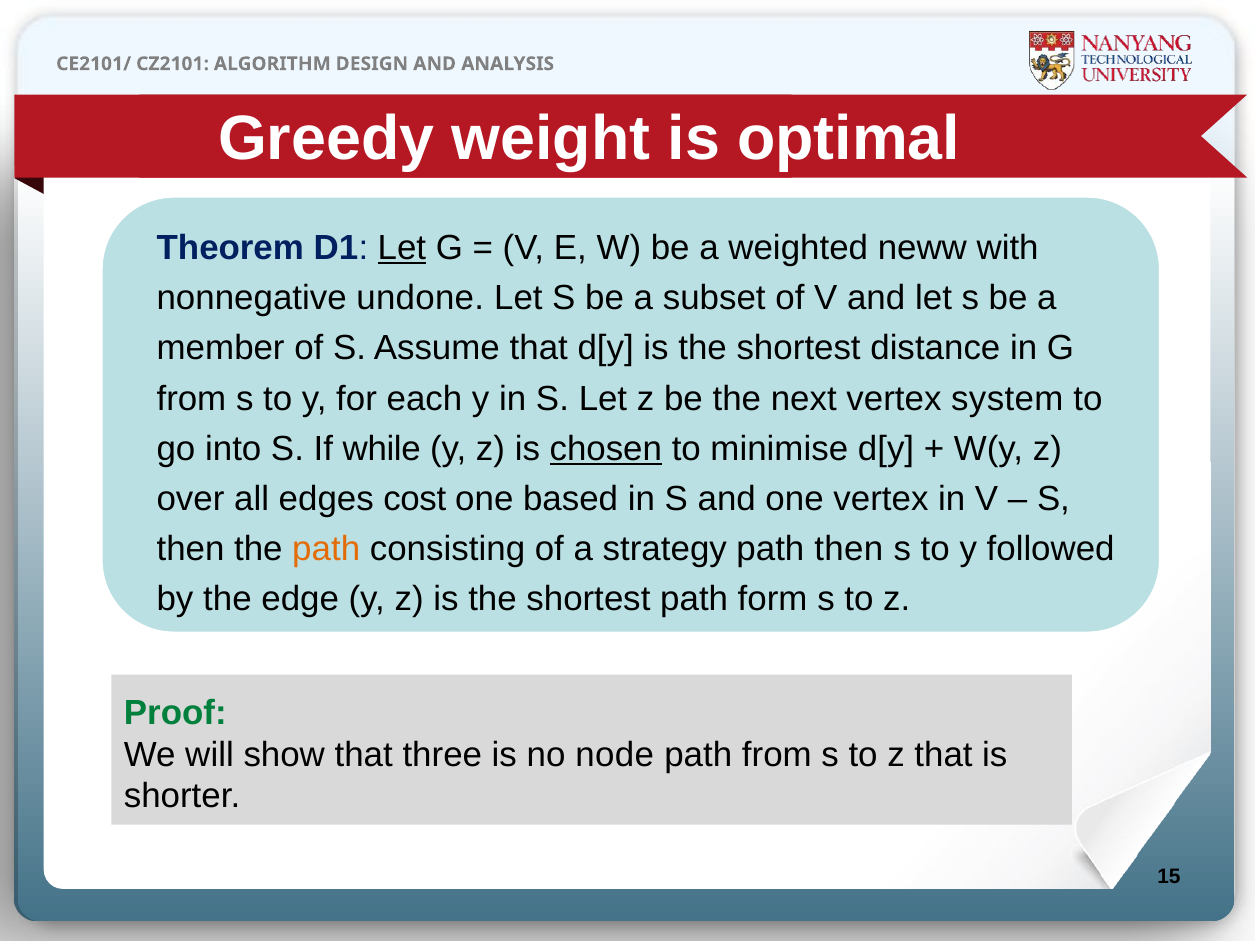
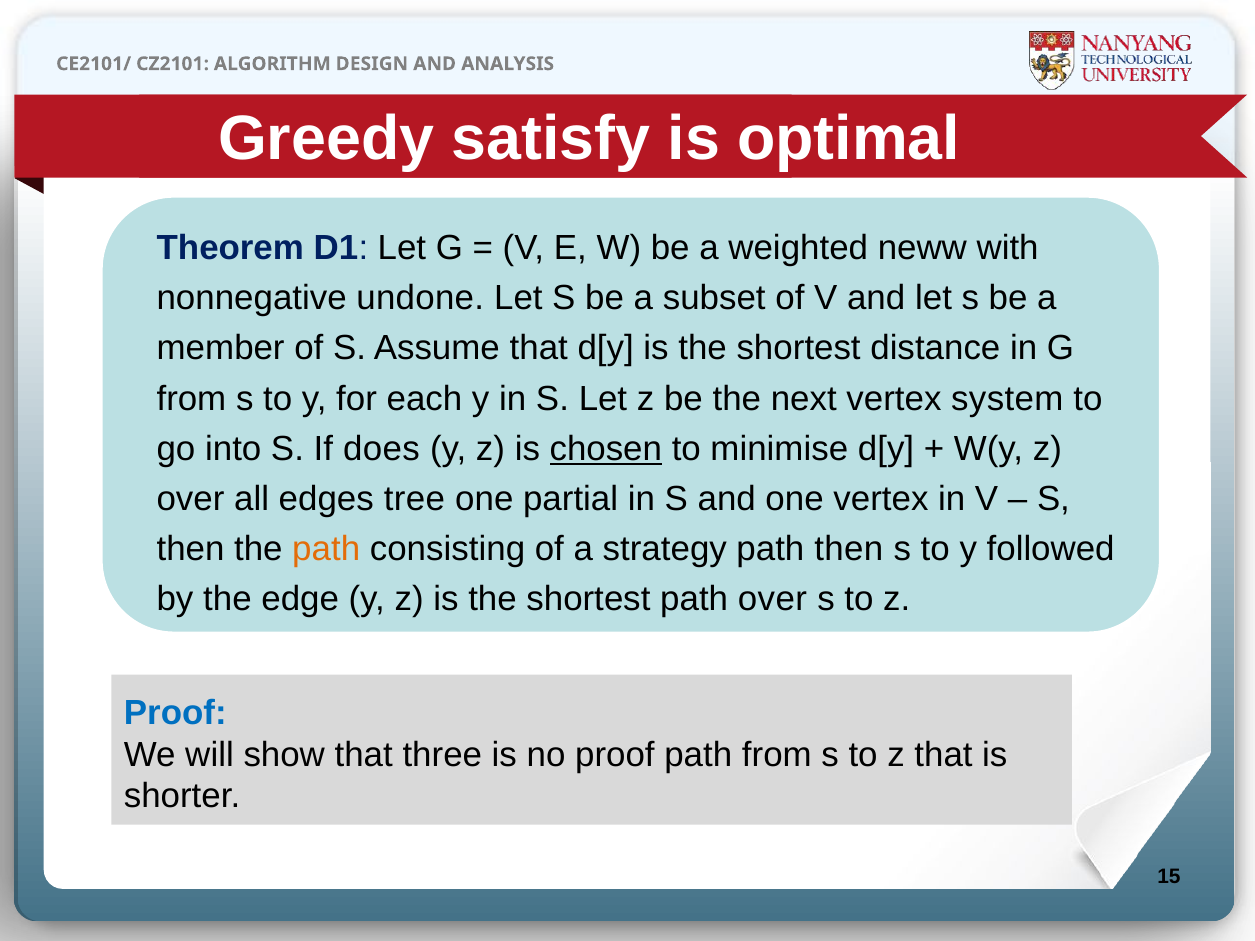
weight: weight -> satisfy
Let at (402, 248) underline: present -> none
while: while -> does
cost: cost -> tree
based: based -> partial
path form: form -> over
Proof at (175, 713) colour: green -> blue
no node: node -> proof
